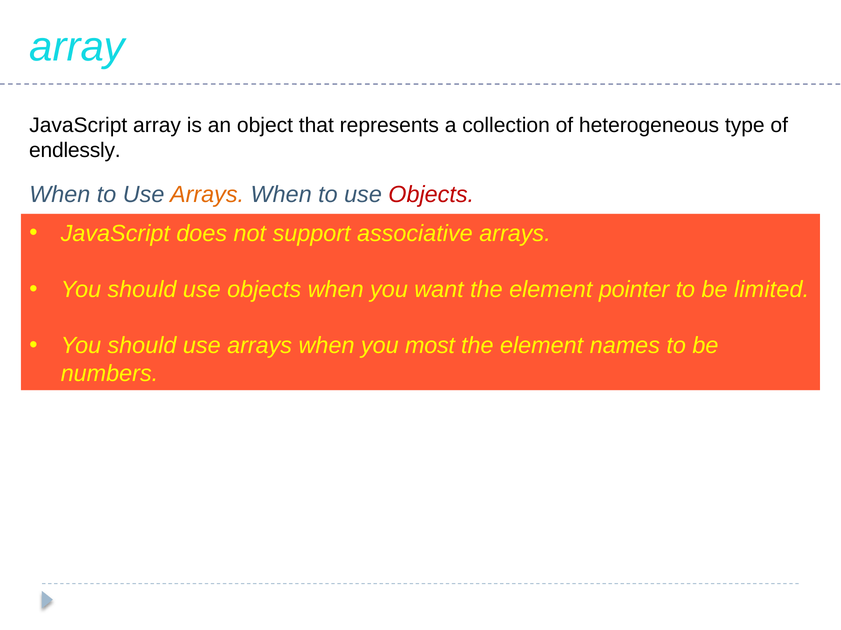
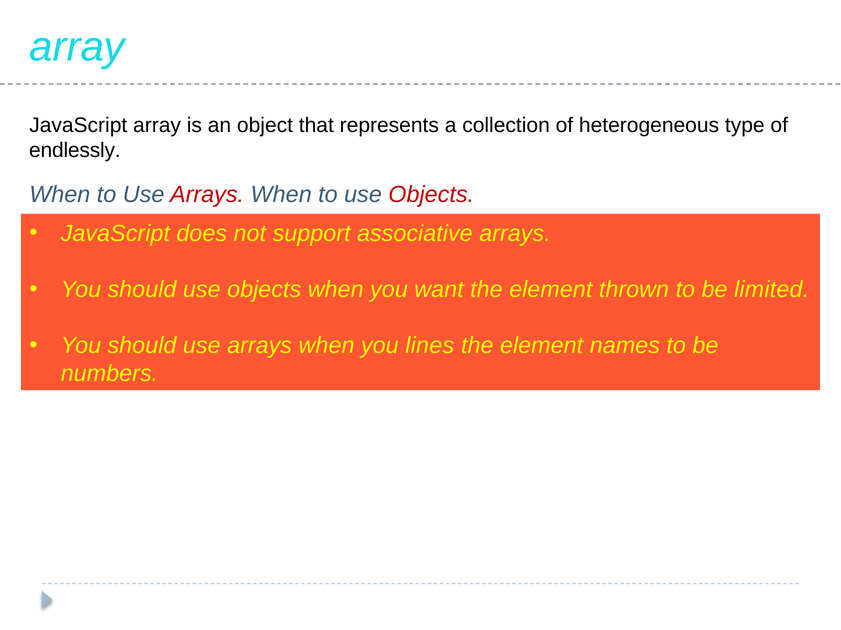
Arrays at (207, 195) colour: orange -> red
pointer: pointer -> thrown
most: most -> lines
